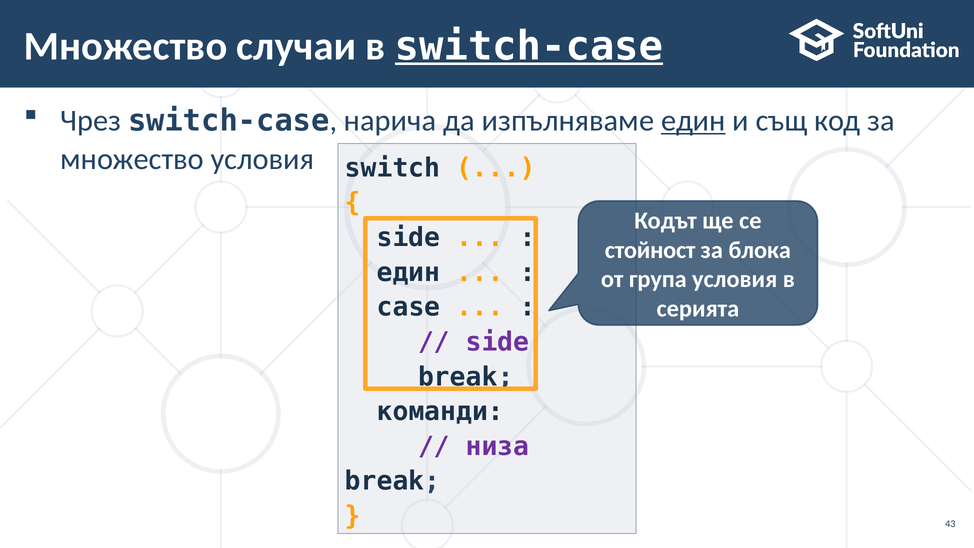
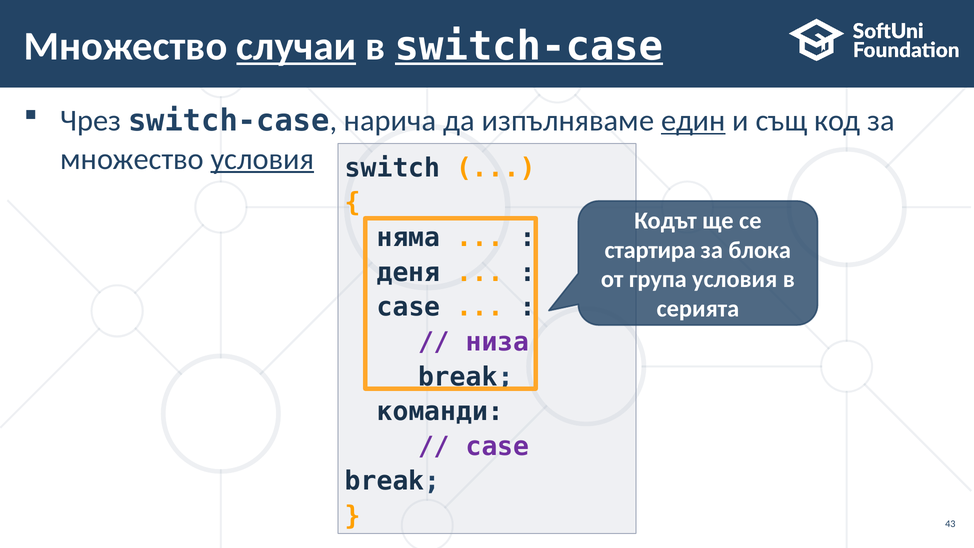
случаи underline: none -> present
условия at (262, 159) underline: none -> present
side at (409, 238): side -> няма
стойност: стойност -> стартира
един at (409, 272): един -> деня
side at (497, 342): side -> низа
низа: низа -> case
